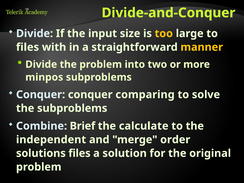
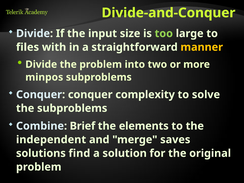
too colour: yellow -> light green
comparing: comparing -> complexity
calculate: calculate -> elements
order: order -> saves
solutions files: files -> find
